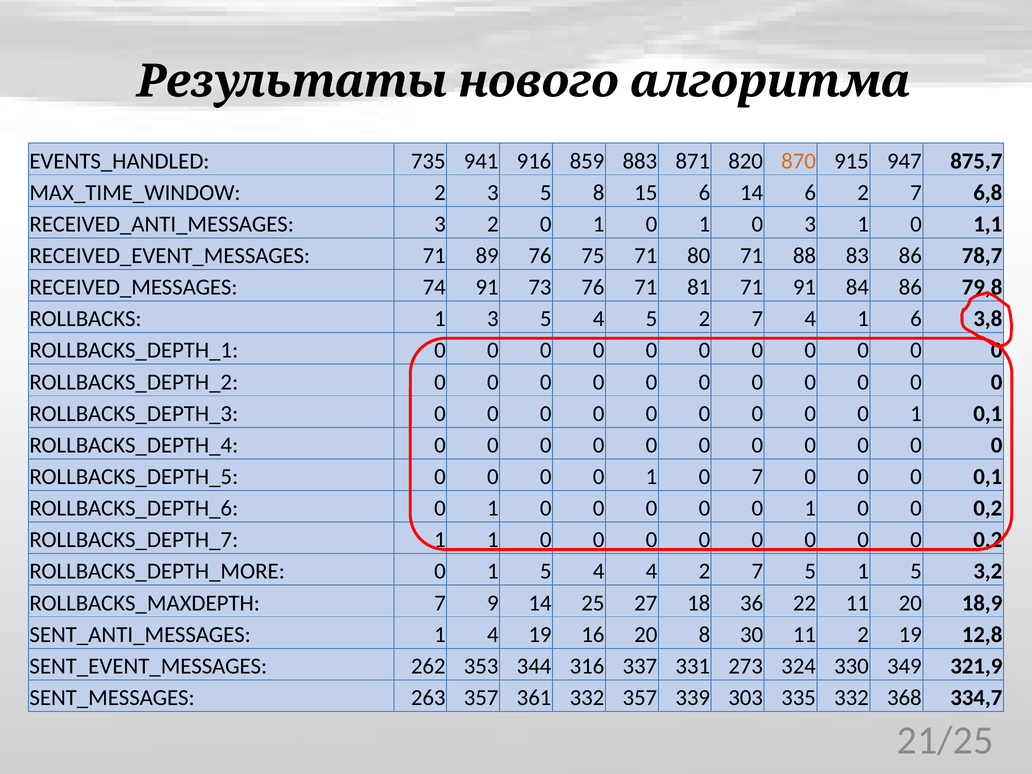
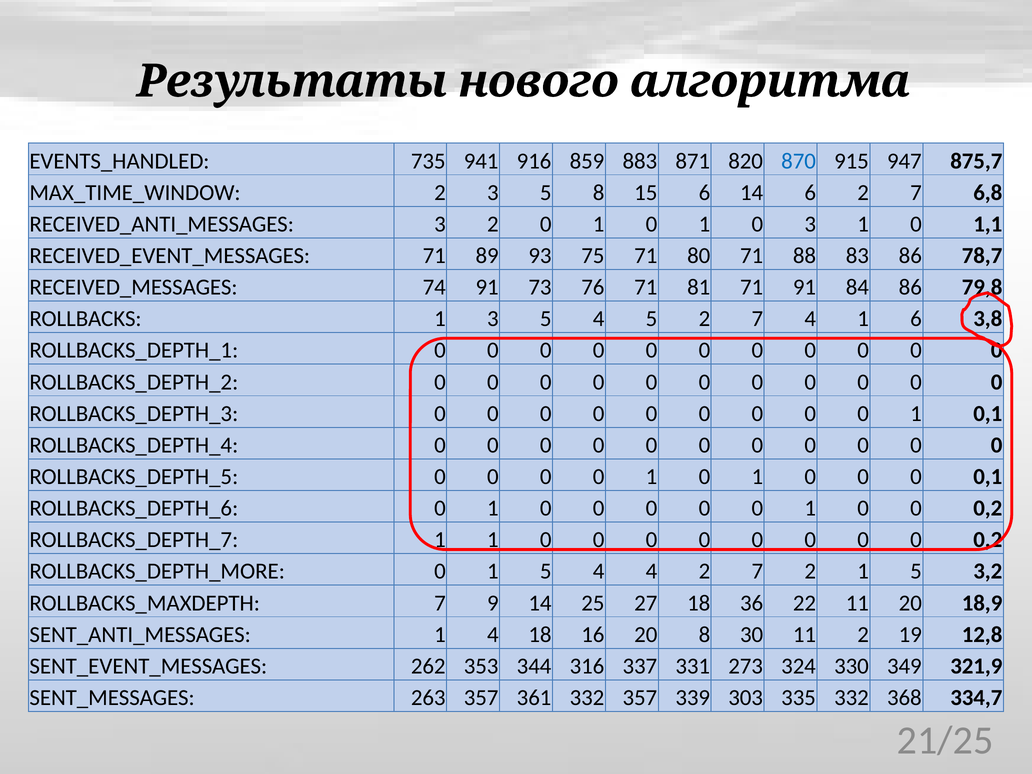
870 colour: orange -> blue
89 76: 76 -> 93
7 at (757, 477): 7 -> 1
7 5: 5 -> 2
4 19: 19 -> 18
